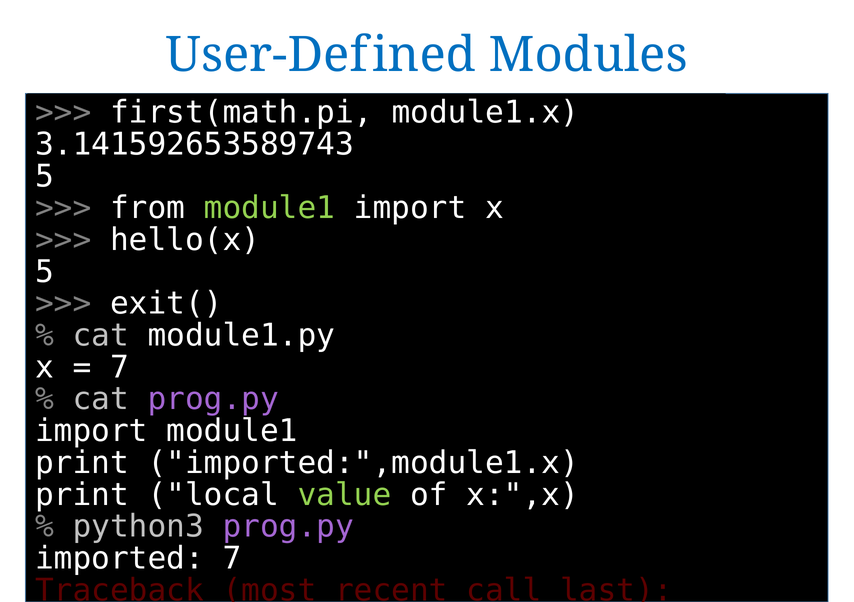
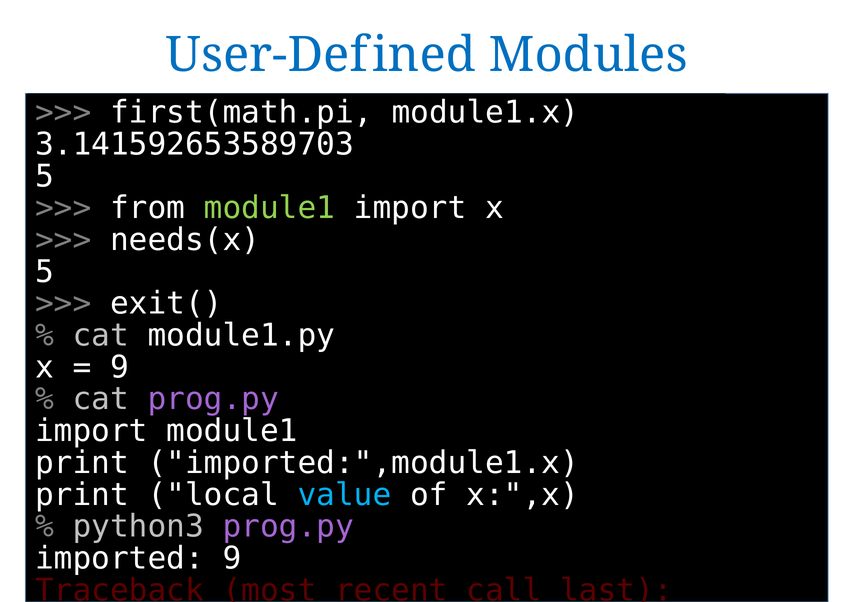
3.141592653589743: 3.141592653589743 -> 3.141592653589703
hello(x: hello(x -> needs(x
7 at (120, 367): 7 -> 9
value colour: light green -> light blue
imported 7: 7 -> 9
